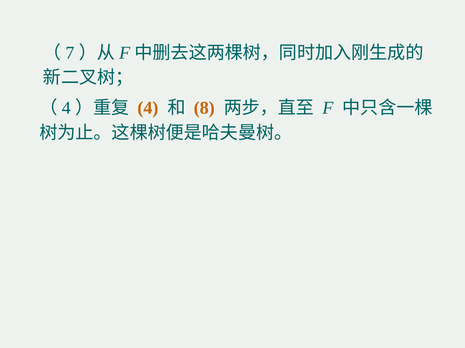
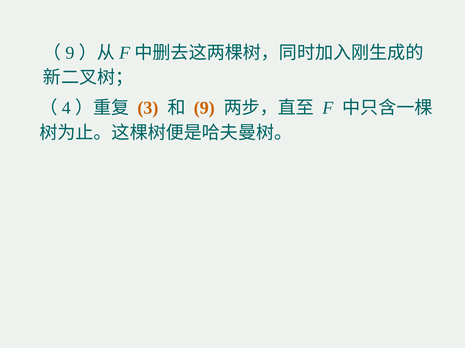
7 at (70, 53): 7 -> 9
4 at (148, 108): 4 -> 3
8 at (204, 108): 8 -> 9
